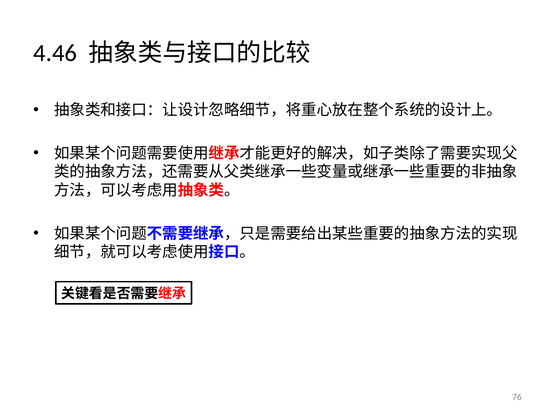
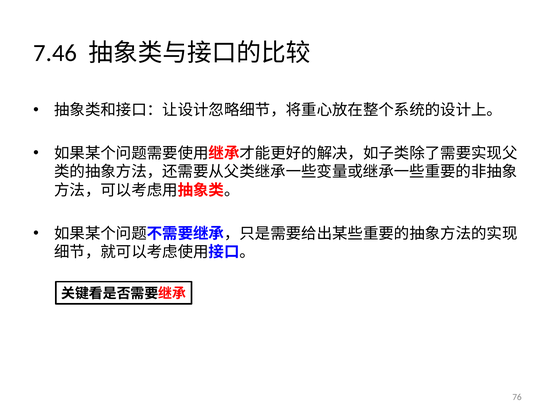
4.46: 4.46 -> 7.46
